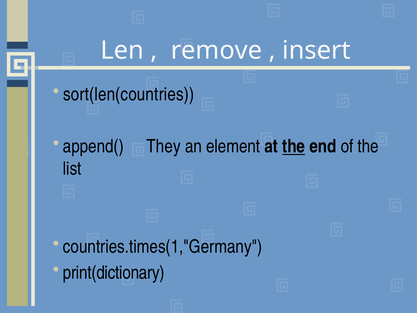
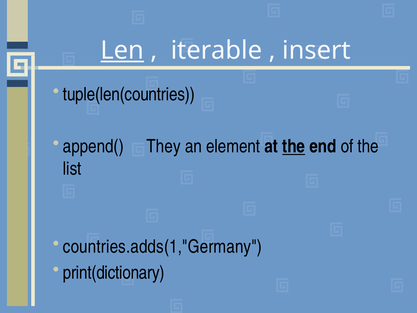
Len underline: none -> present
remove: remove -> iterable
sort(len(countries: sort(len(countries -> tuple(len(countries
countries.times(1,"Germany: countries.times(1,"Germany -> countries.adds(1,"Germany
